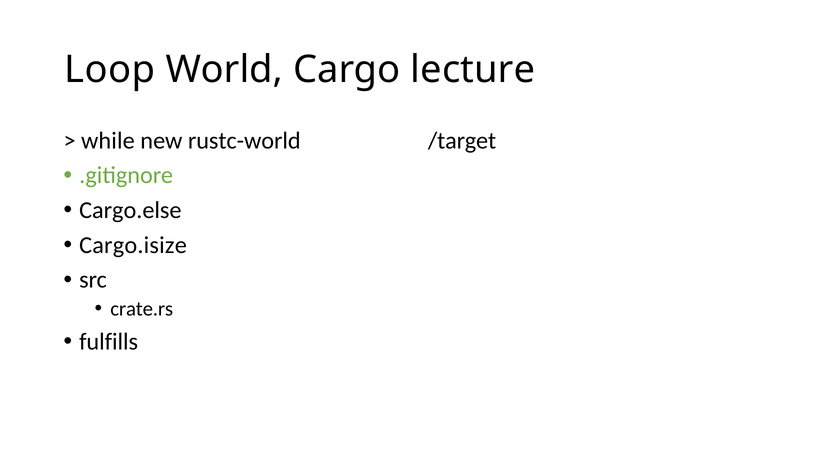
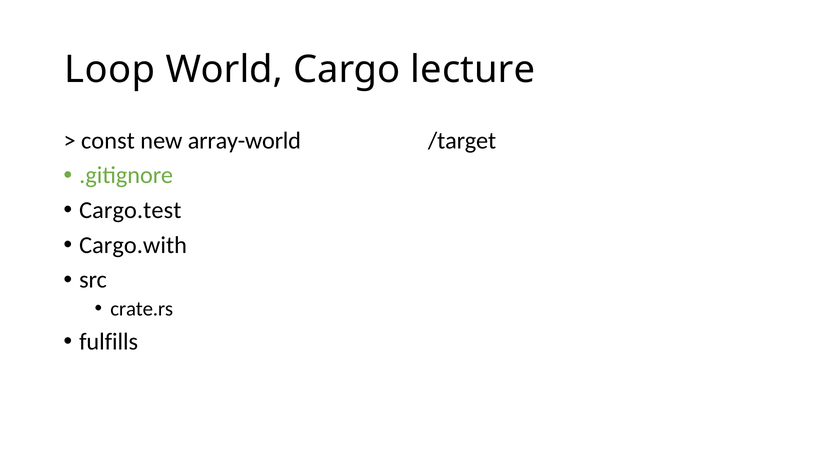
while: while -> const
rustc-world: rustc-world -> array-world
Cargo.else: Cargo.else -> Cargo.test
Cargo.isize: Cargo.isize -> Cargo.with
